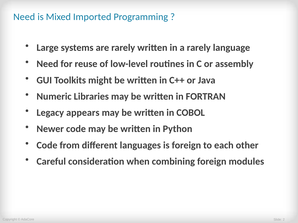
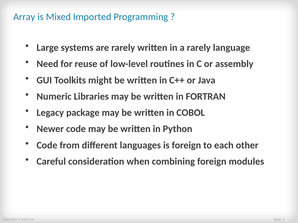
Need at (24, 17): Need -> Array
appears: appears -> package
